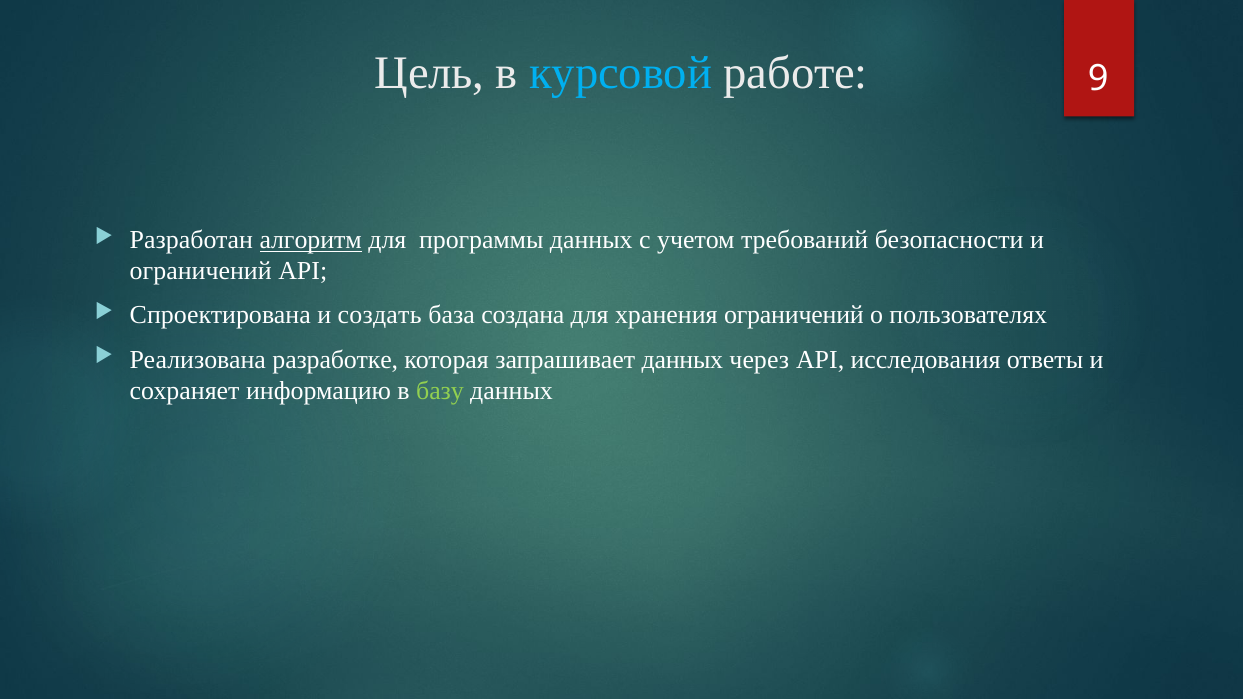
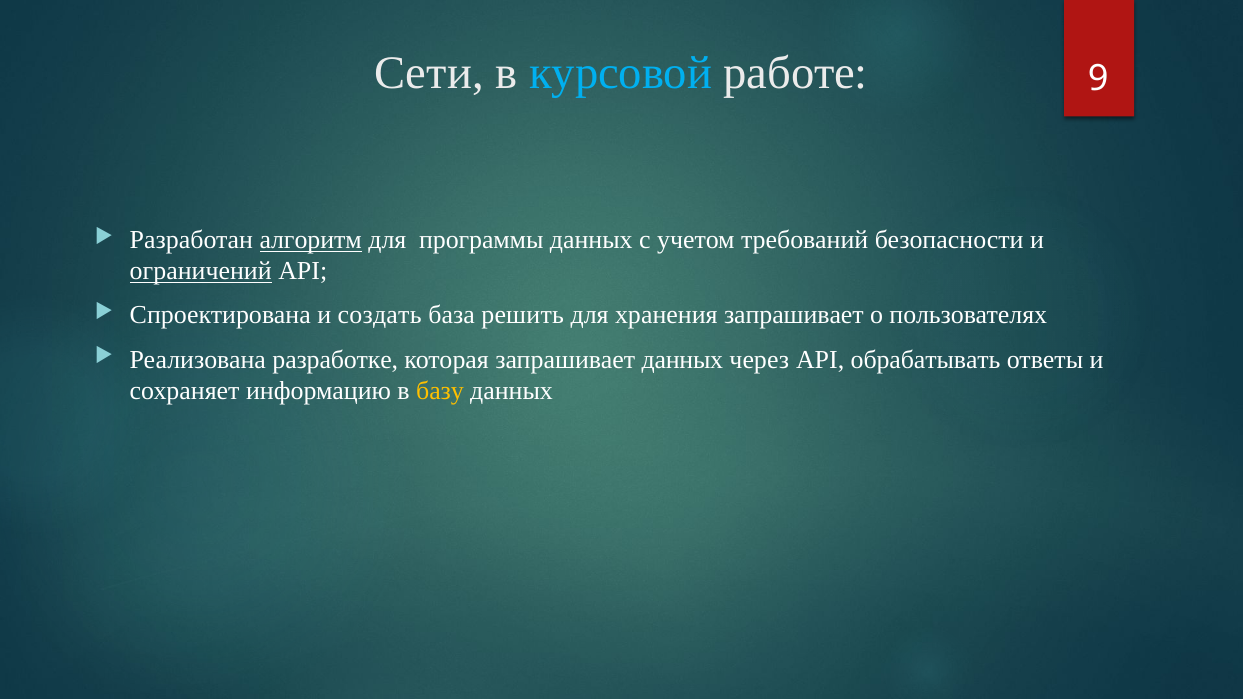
Цель: Цель -> Сети
ограничений at (201, 271) underline: none -> present
создана: создана -> решить
хранения ограничений: ограничений -> запрашивает
исследования: исследования -> обрабатывать
базу colour: light green -> yellow
